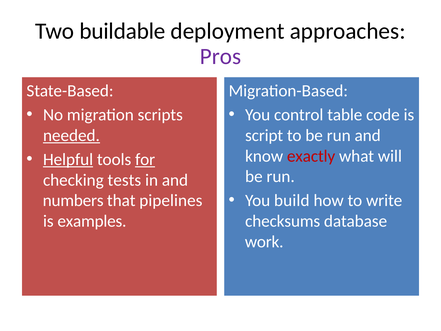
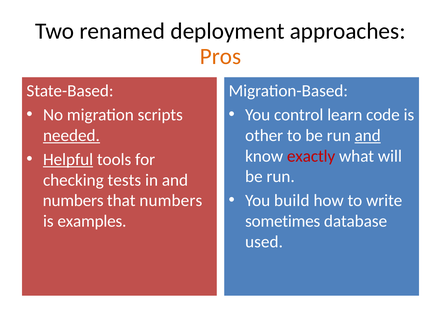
buildable: buildable -> renamed
Pros colour: purple -> orange
table: table -> learn
script: script -> other
and at (368, 135) underline: none -> present
for underline: present -> none
that pipelines: pipelines -> numbers
checksums: checksums -> sometimes
work: work -> used
